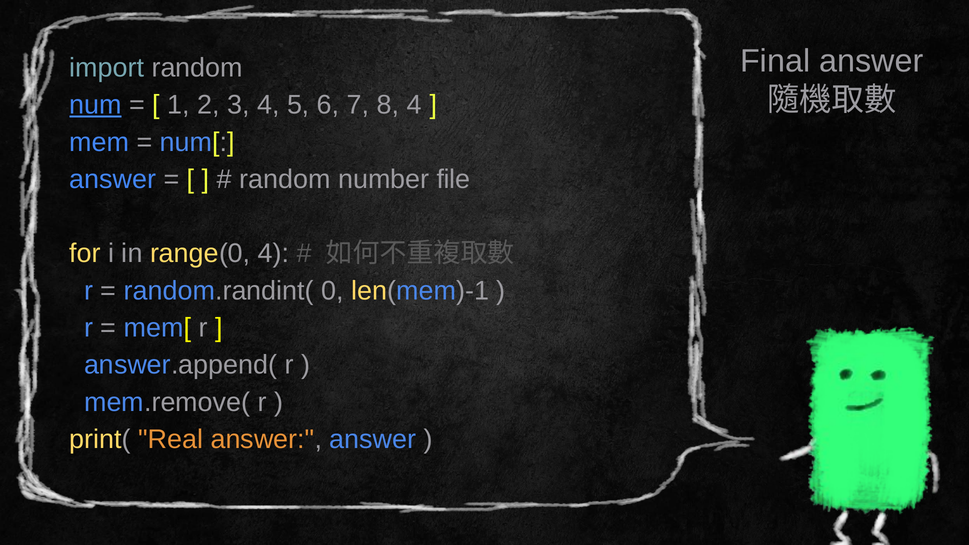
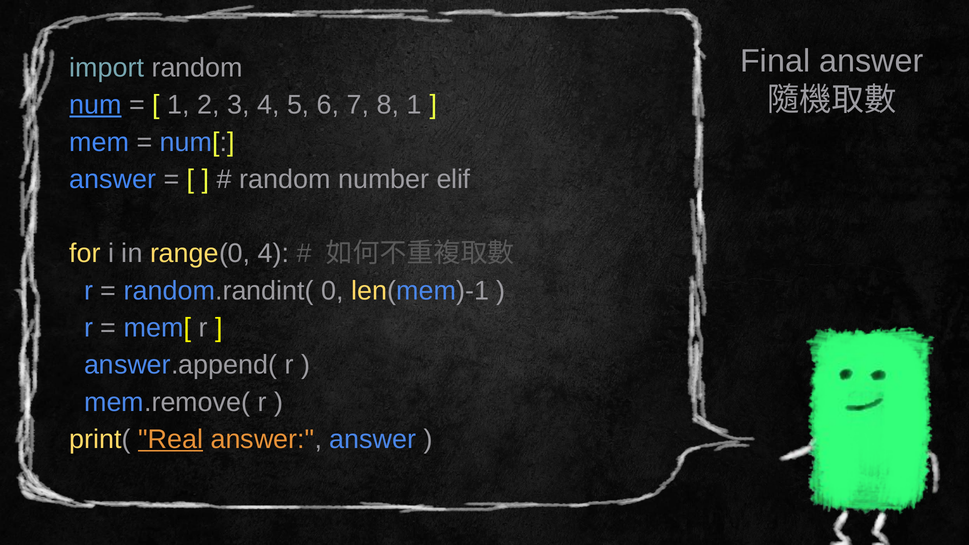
8 4: 4 -> 1
file: file -> elif
Real underline: none -> present
